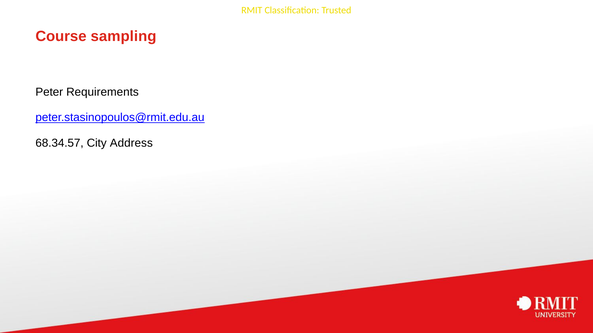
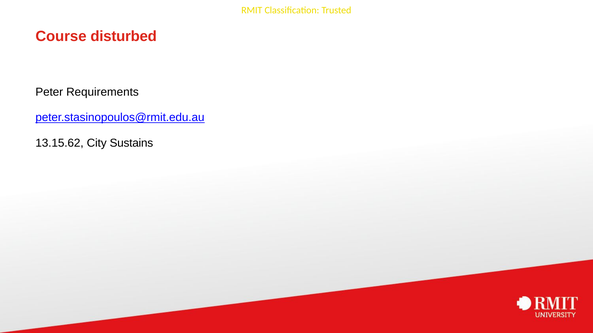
sampling: sampling -> disturbed
68.34.57: 68.34.57 -> 13.15.62
Address: Address -> Sustains
